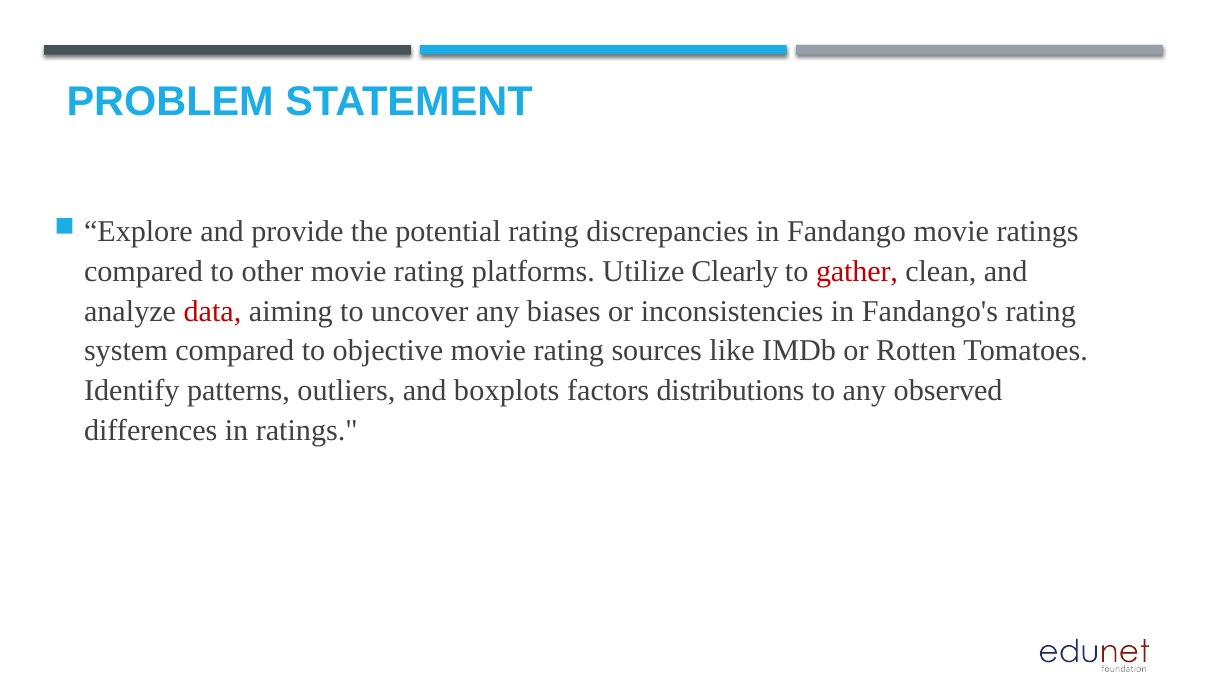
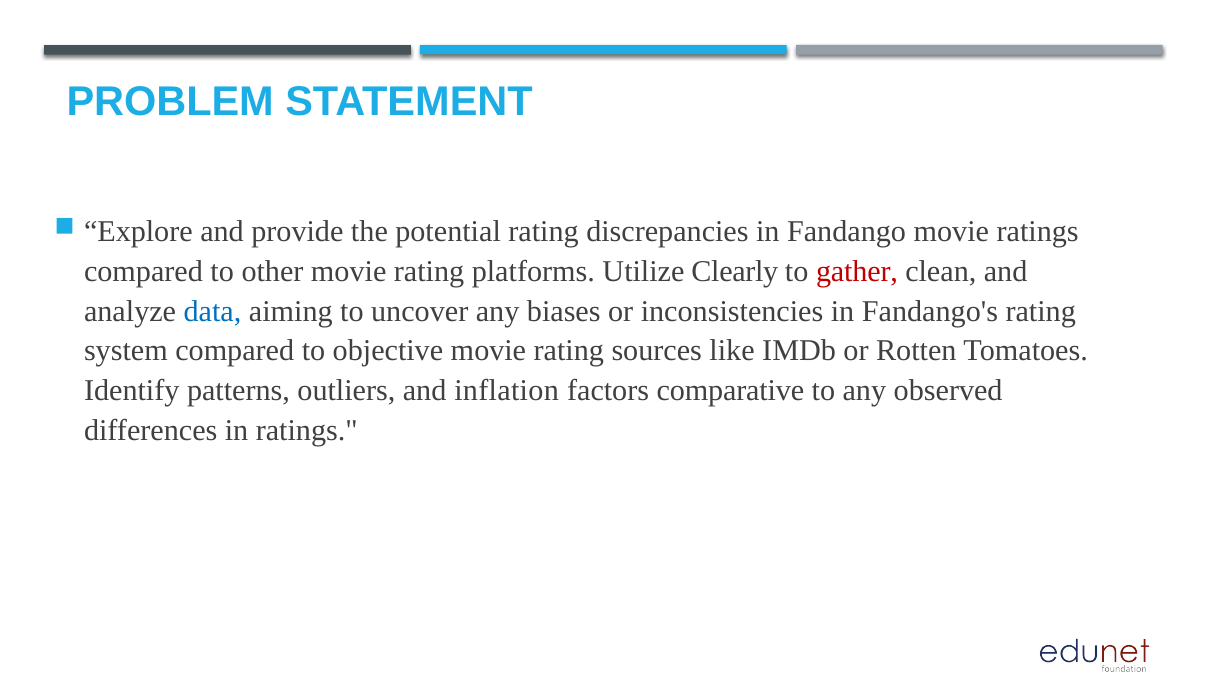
data colour: red -> blue
boxplots: boxplots -> inflation
distributions: distributions -> comparative
